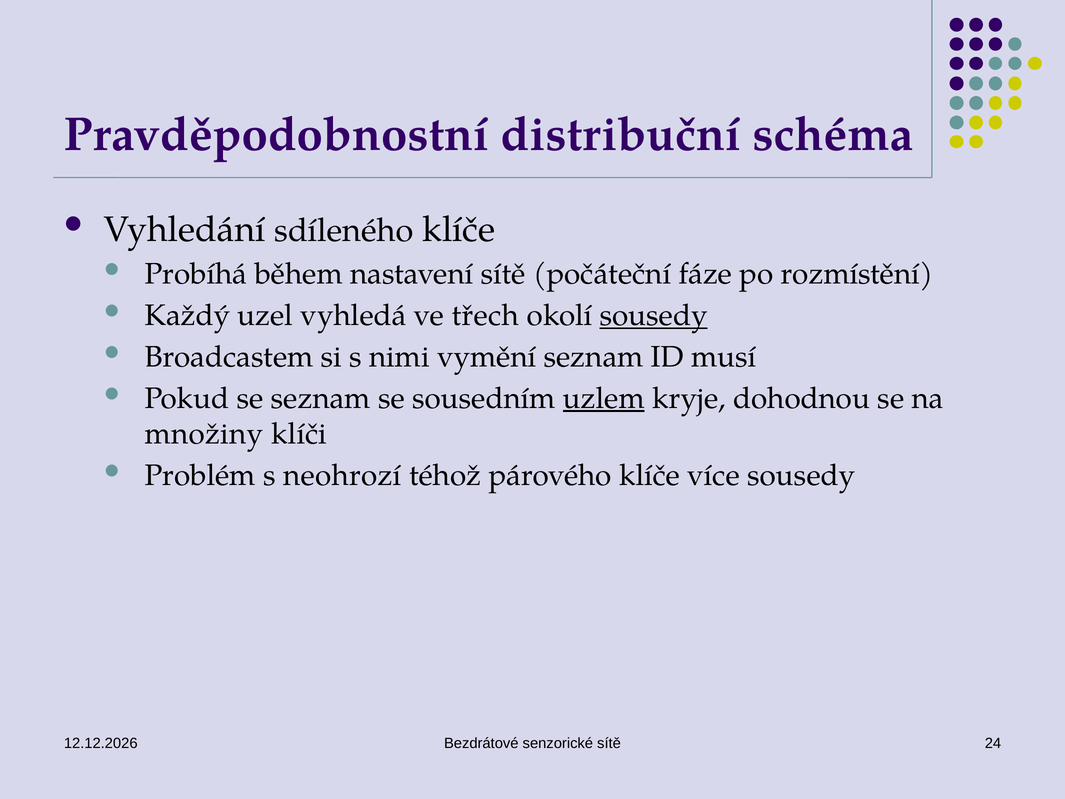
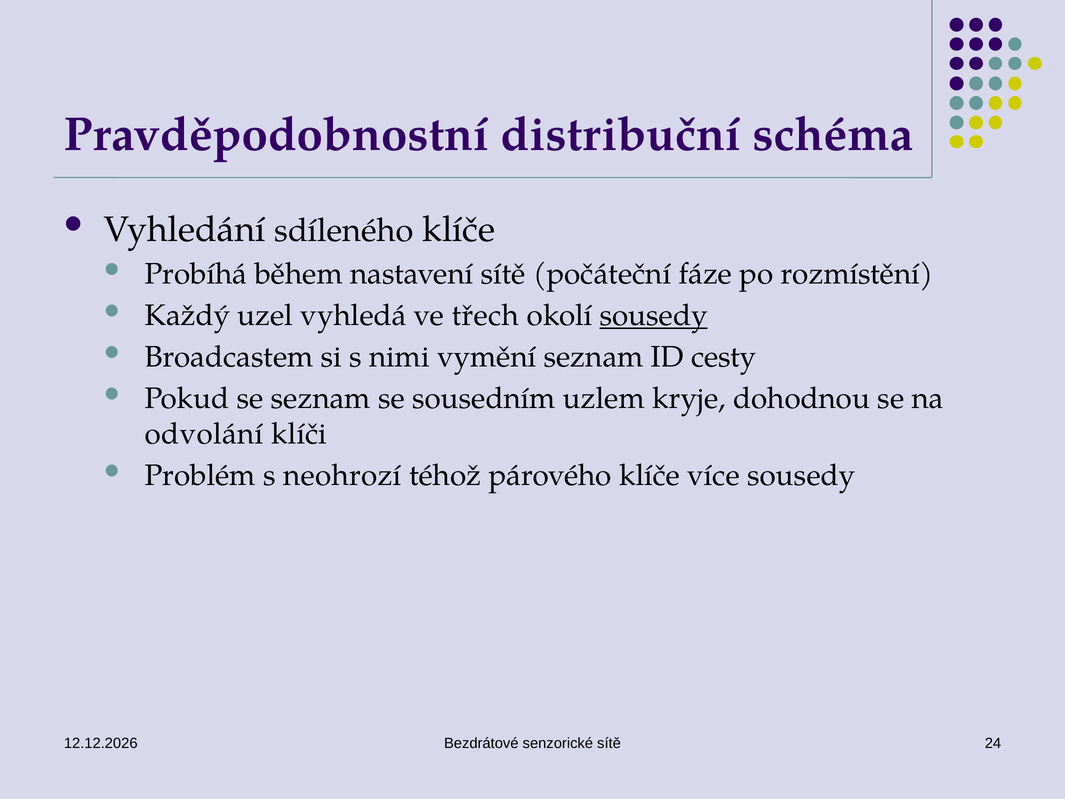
musí: musí -> cesty
uzlem underline: present -> none
množiny: množiny -> odvolání
